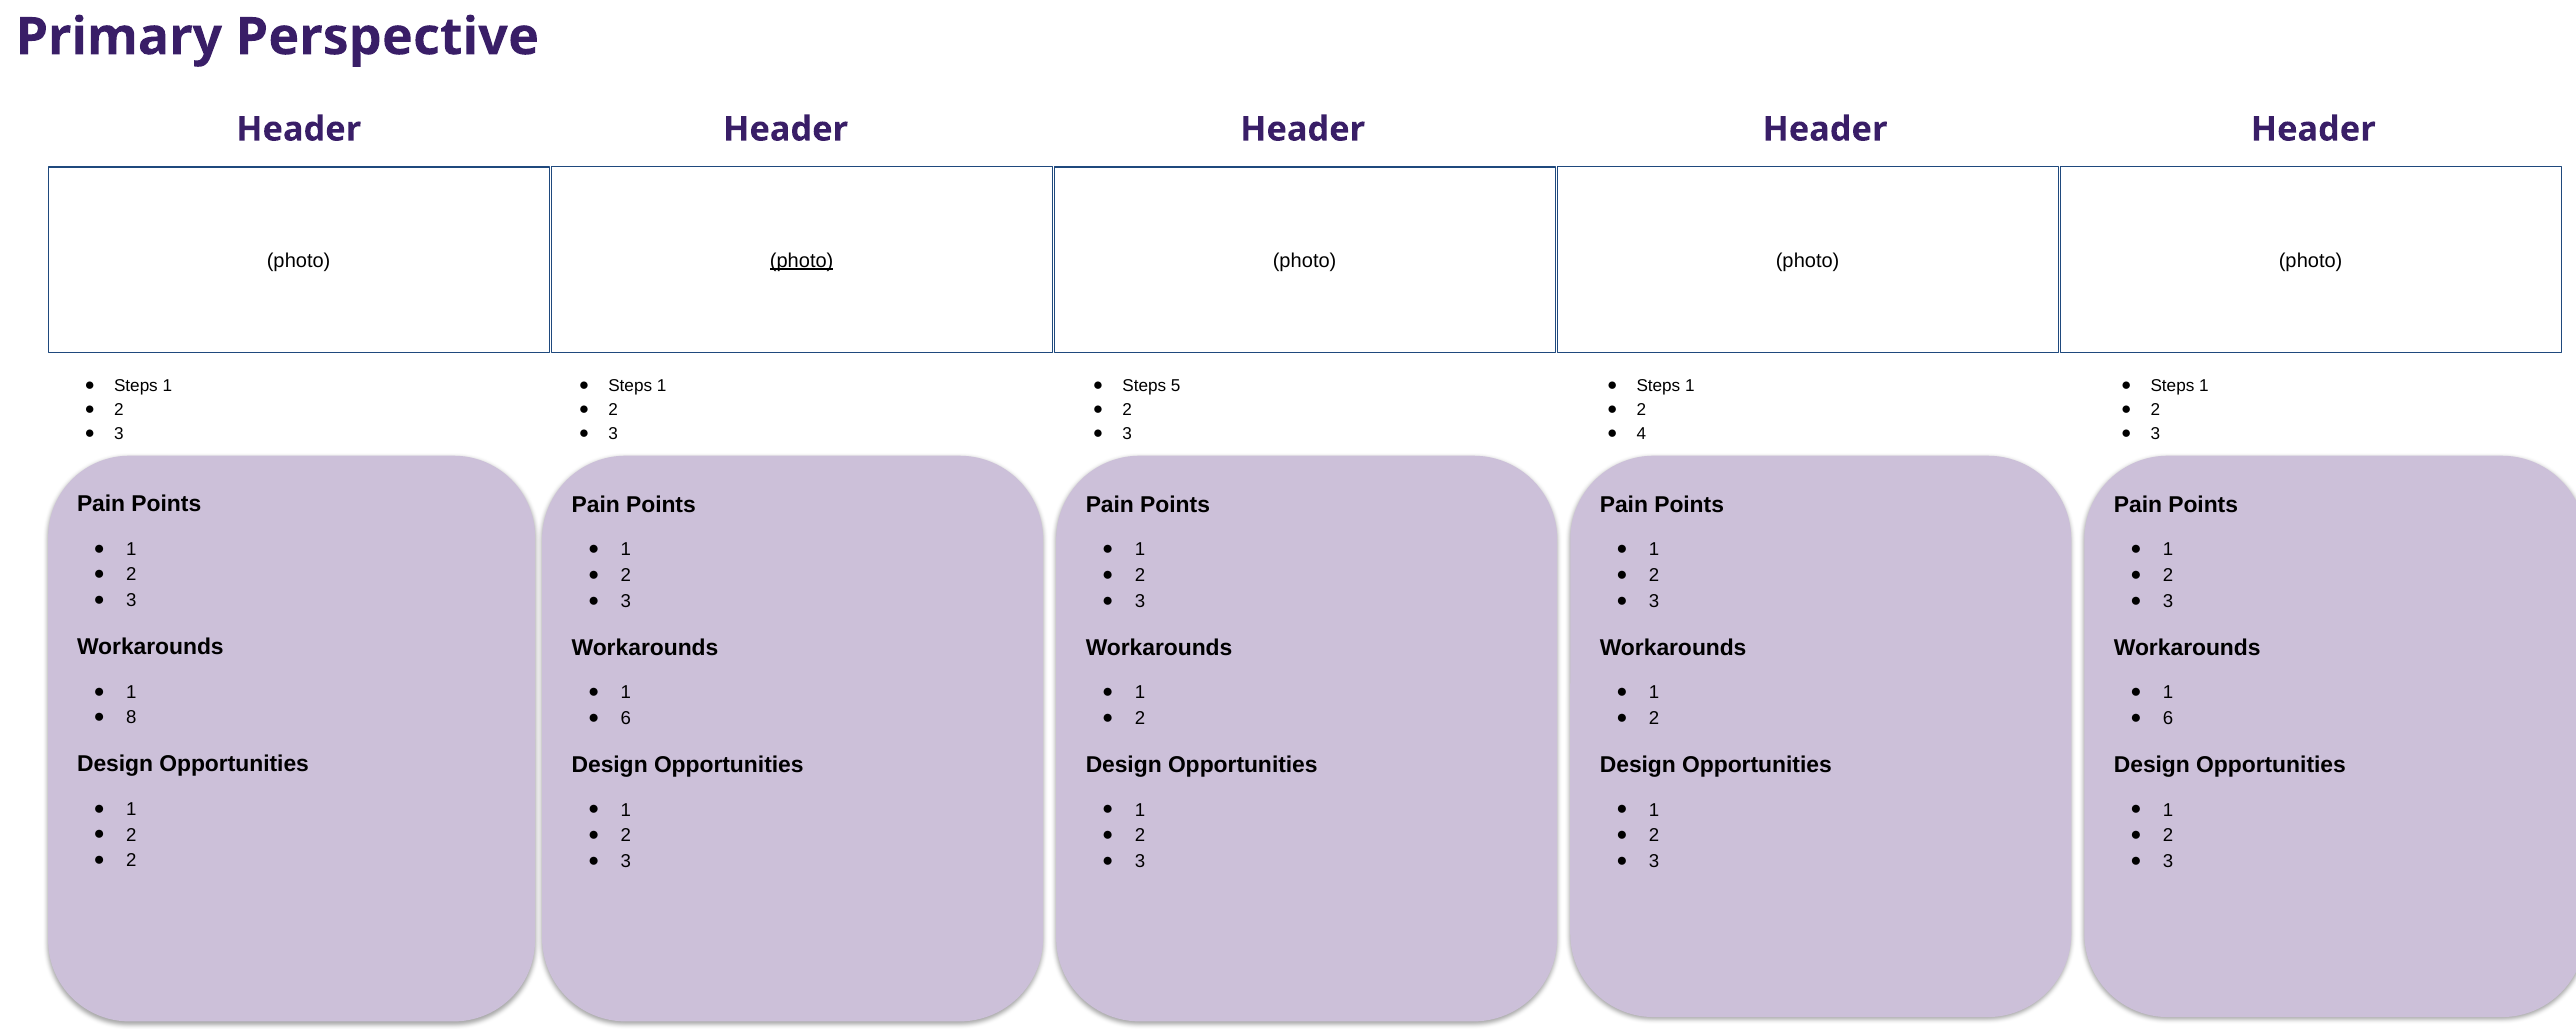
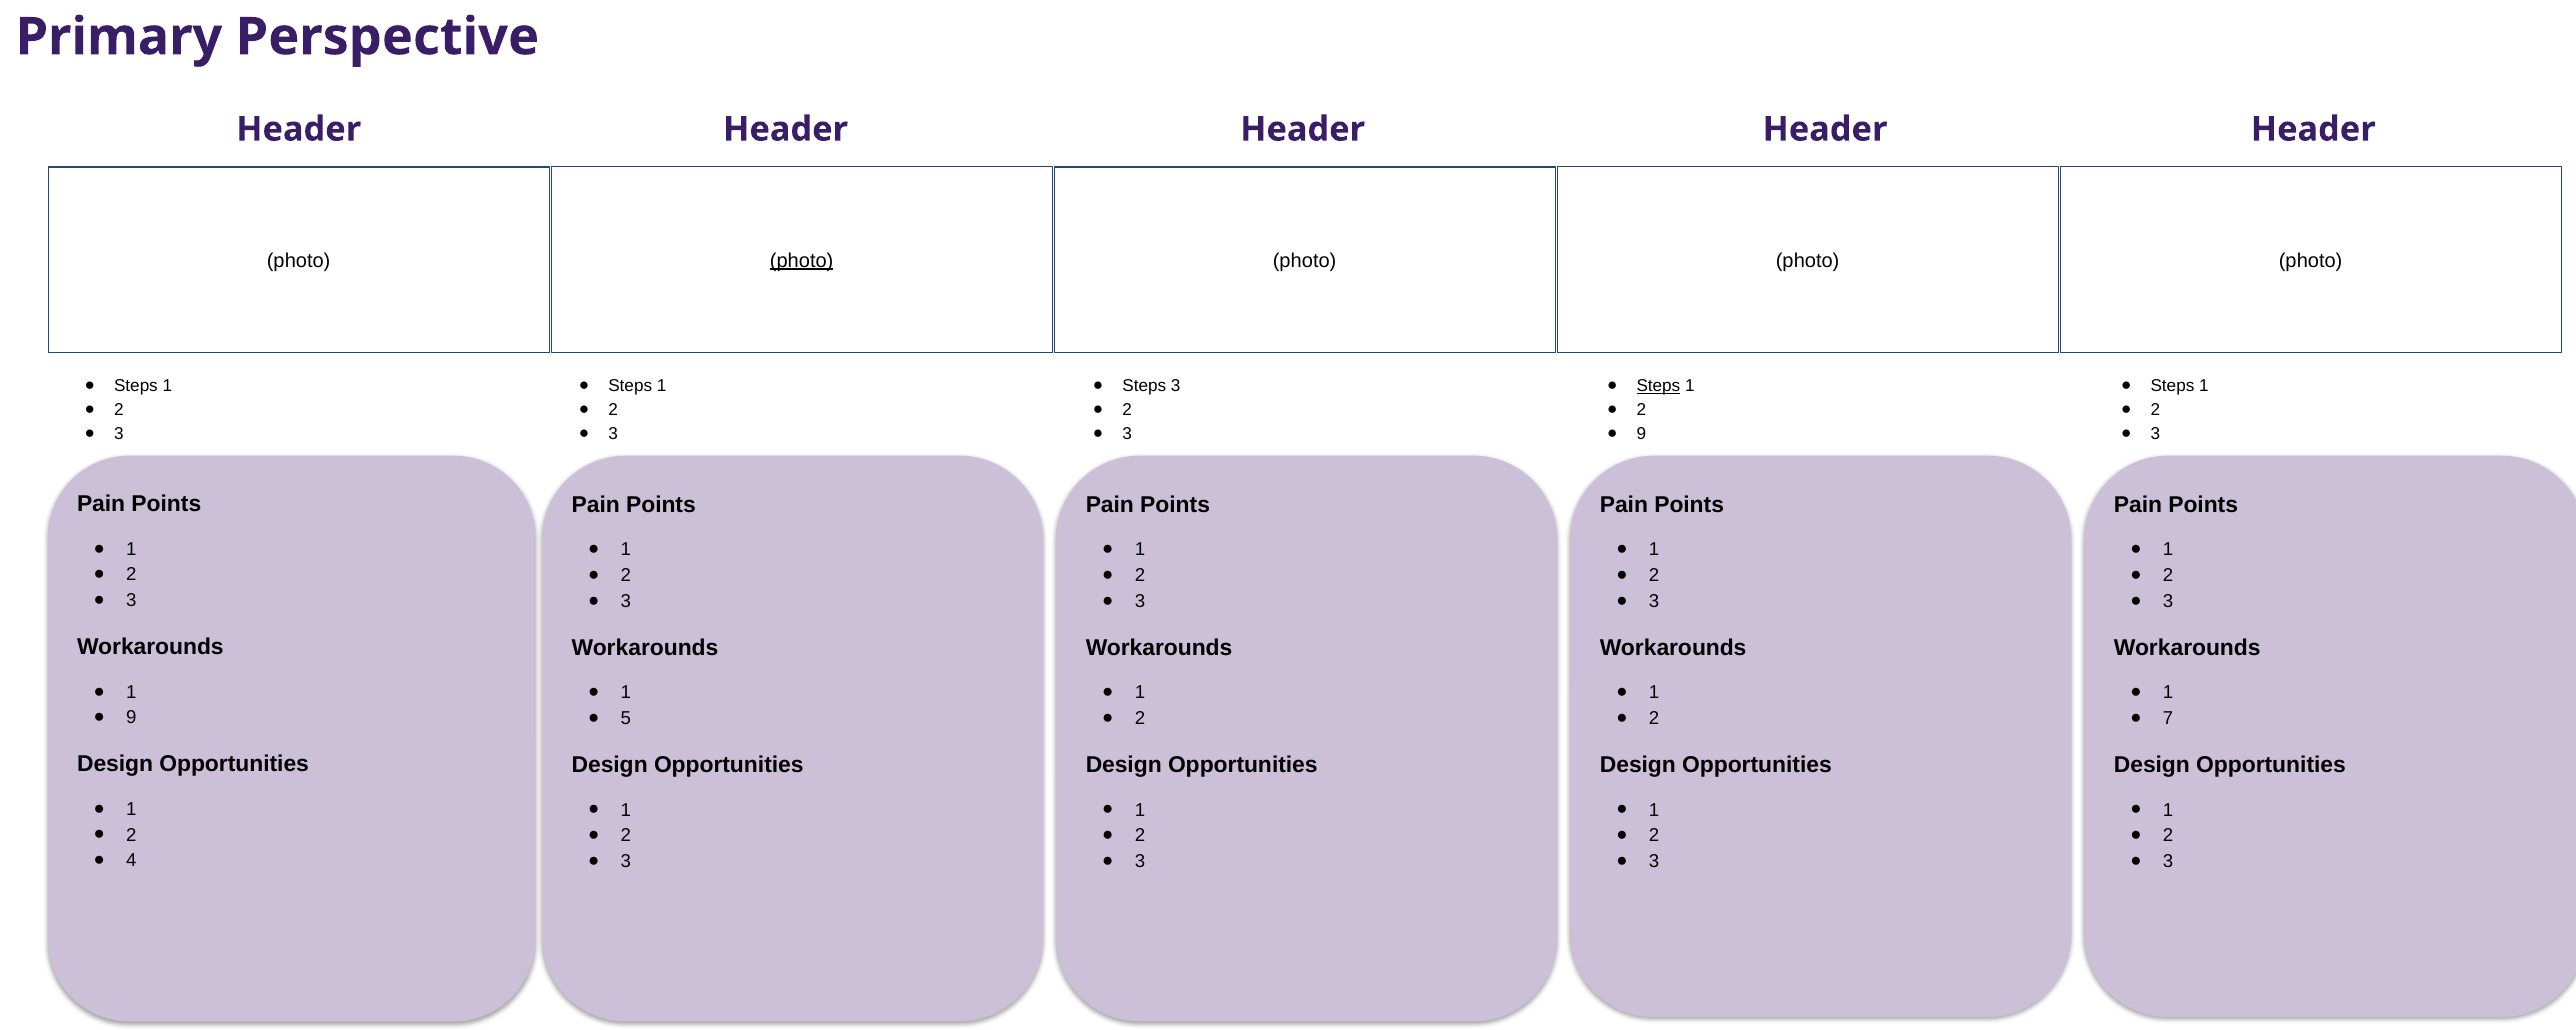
Steps 5: 5 -> 3
Steps at (1658, 386) underline: none -> present
4 at (1641, 434): 4 -> 9
8 at (131, 718): 8 -> 9
6 at (626, 719): 6 -> 5
6 at (2168, 719): 6 -> 7
2 at (131, 861): 2 -> 4
